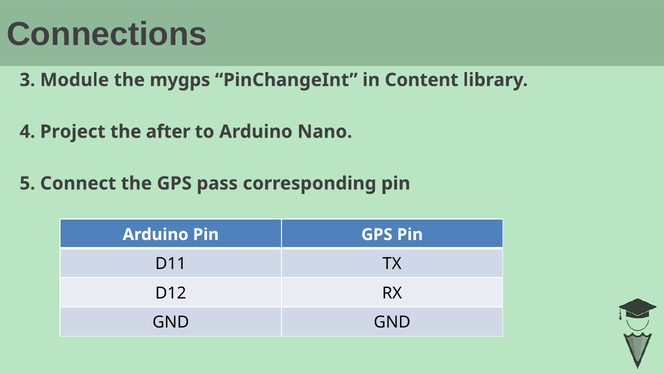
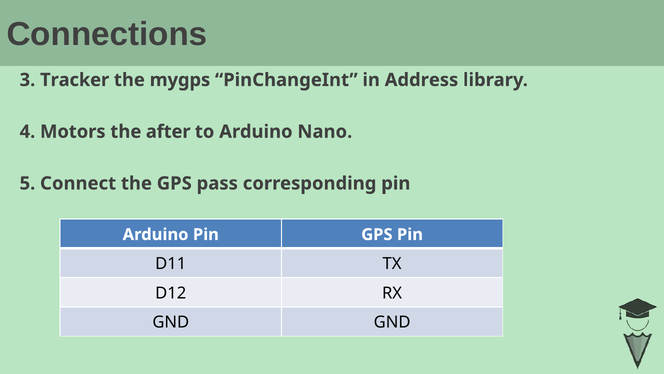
Module: Module -> Tracker
Content: Content -> Address
Project: Project -> Motors
